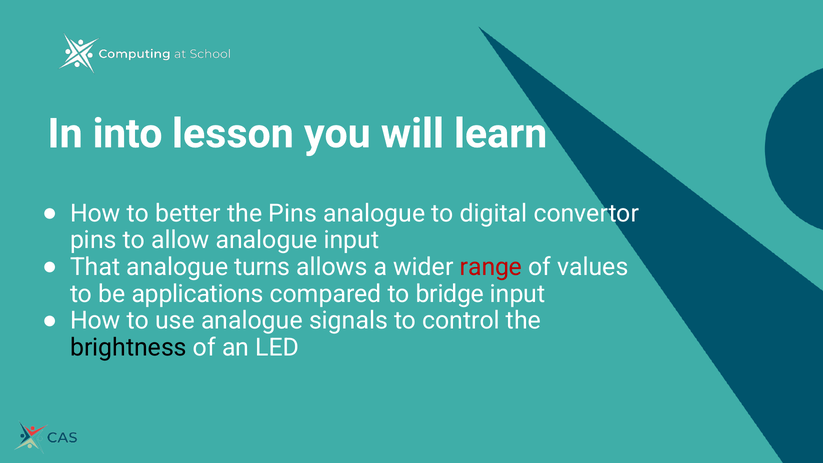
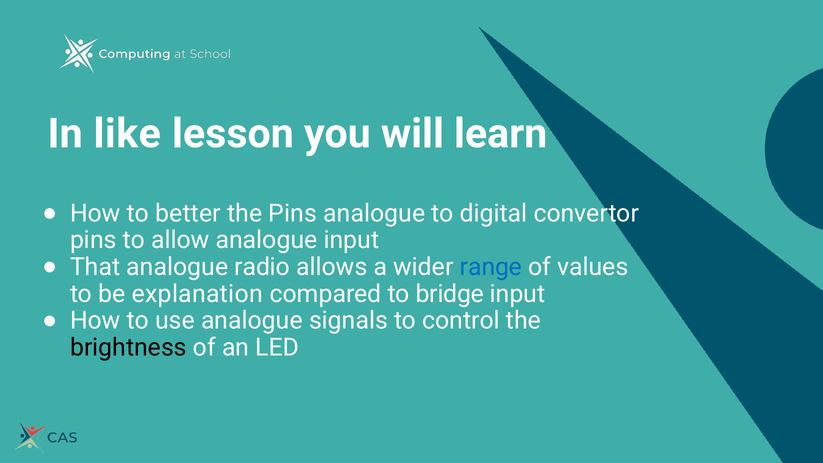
into: into -> like
turns: turns -> radio
range colour: red -> blue
applications: applications -> explanation
